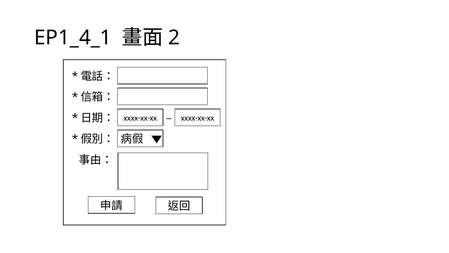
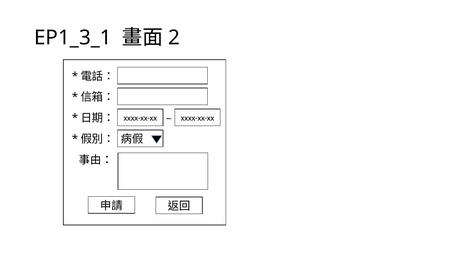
EP1_4_1: EP1_4_1 -> EP1_3_1
